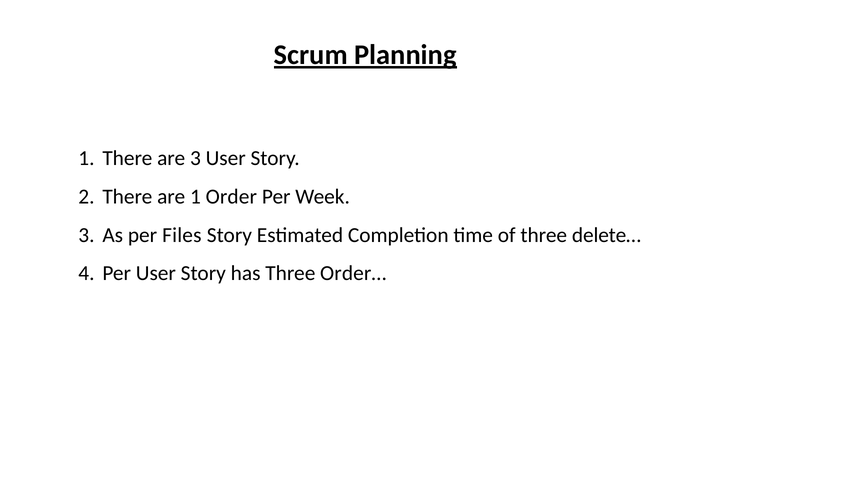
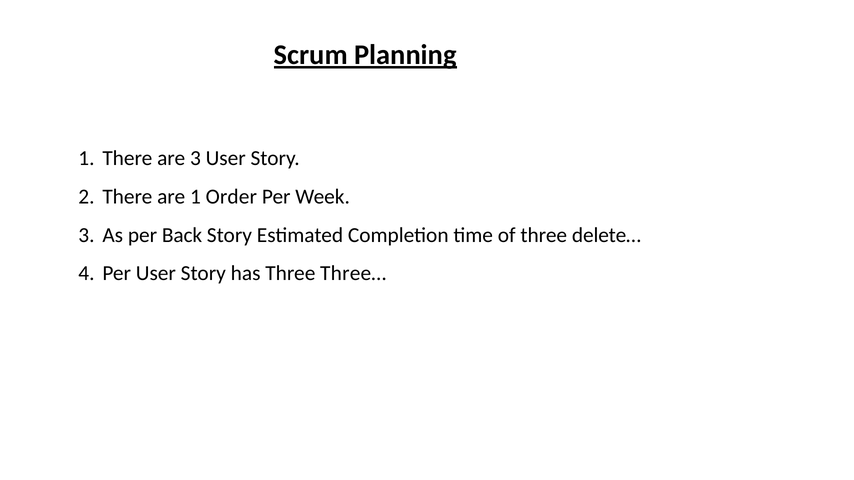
Files: Files -> Back
Order…: Order… -> Three…
